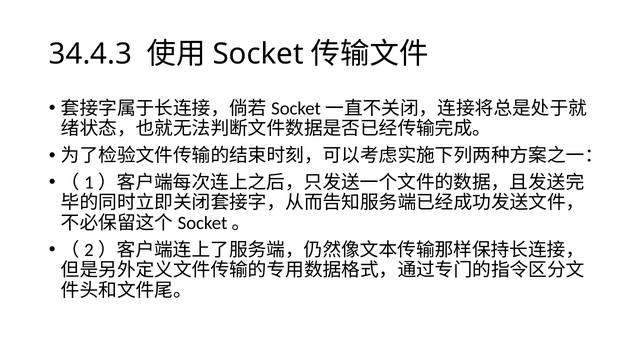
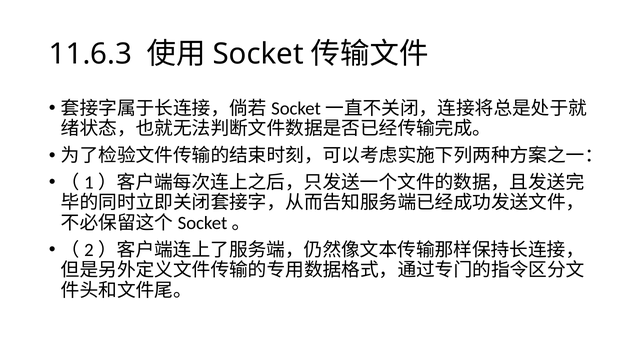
34.4.3: 34.4.3 -> 11.6.3
